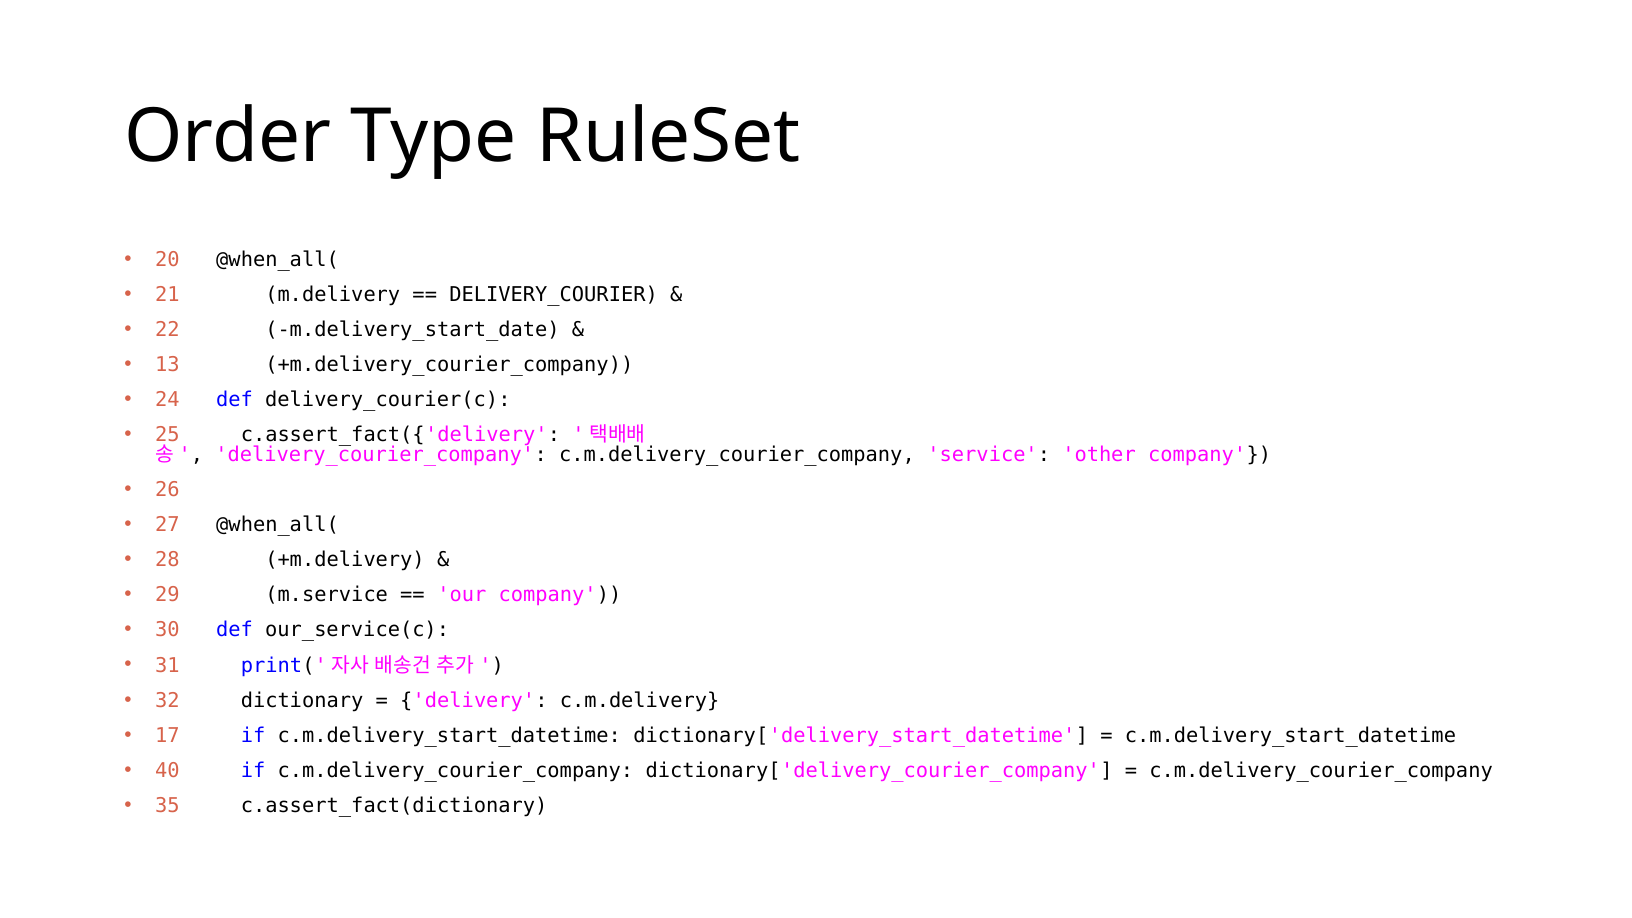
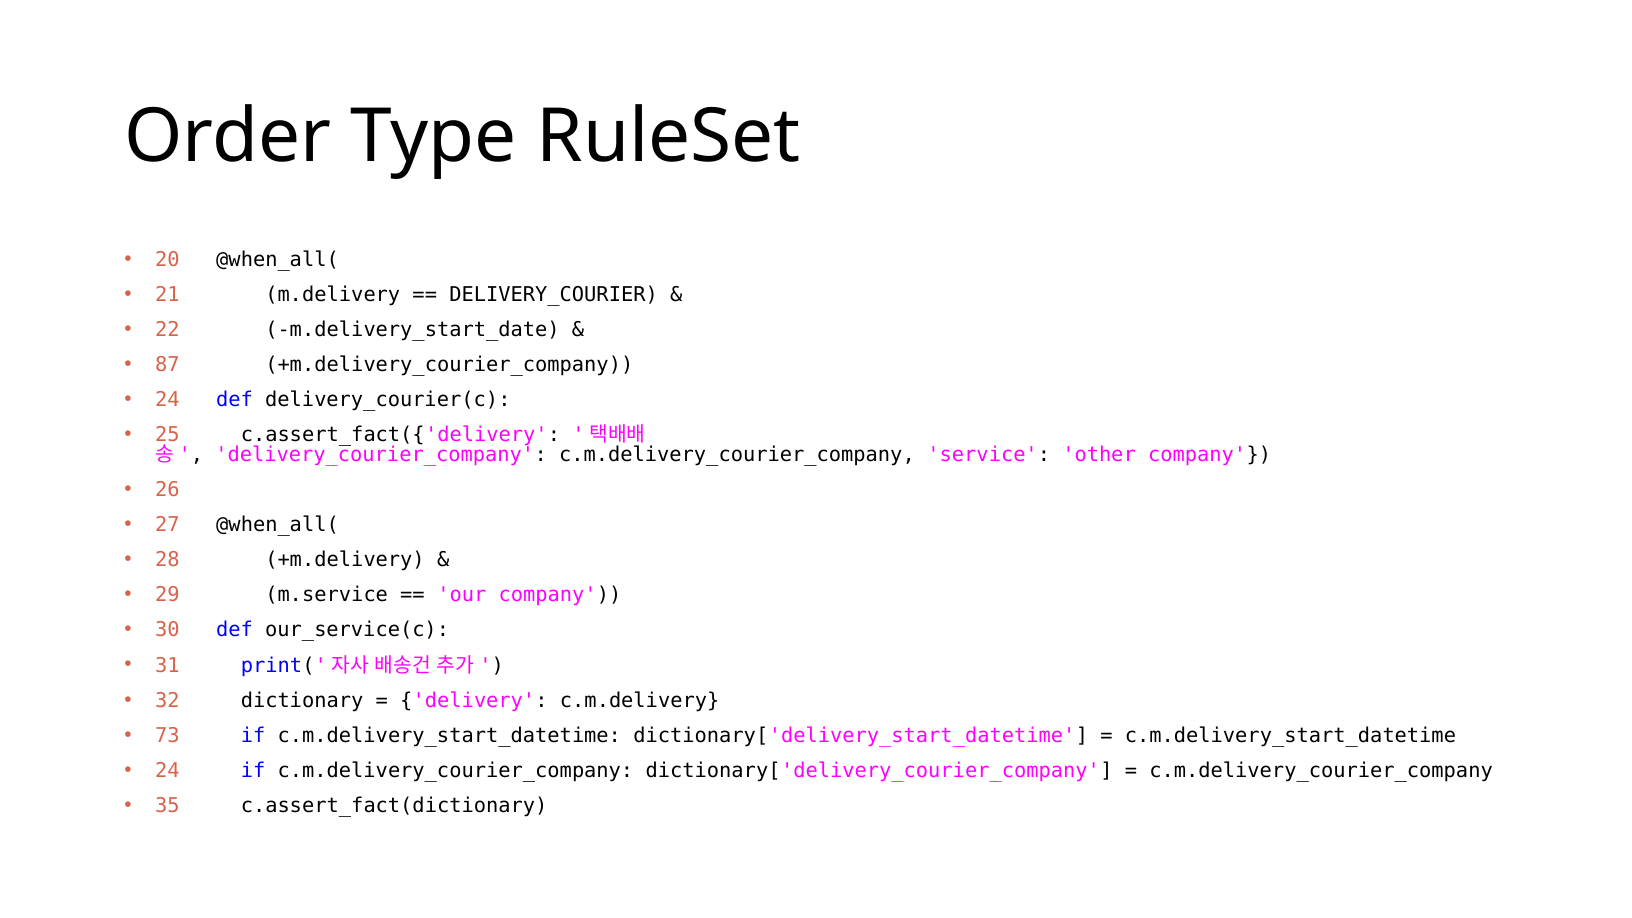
13: 13 -> 87
17: 17 -> 73
40 at (167, 771): 40 -> 24
